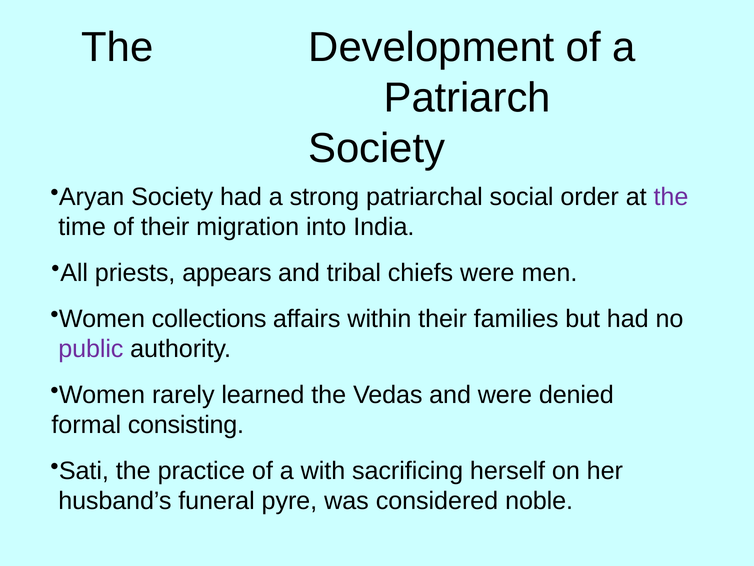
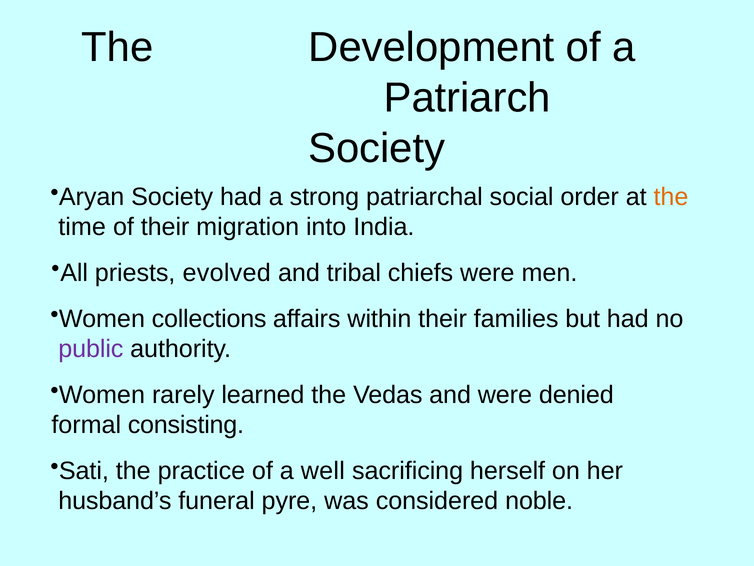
the at (671, 197) colour: purple -> orange
appears: appears -> evolved
with: with -> well
